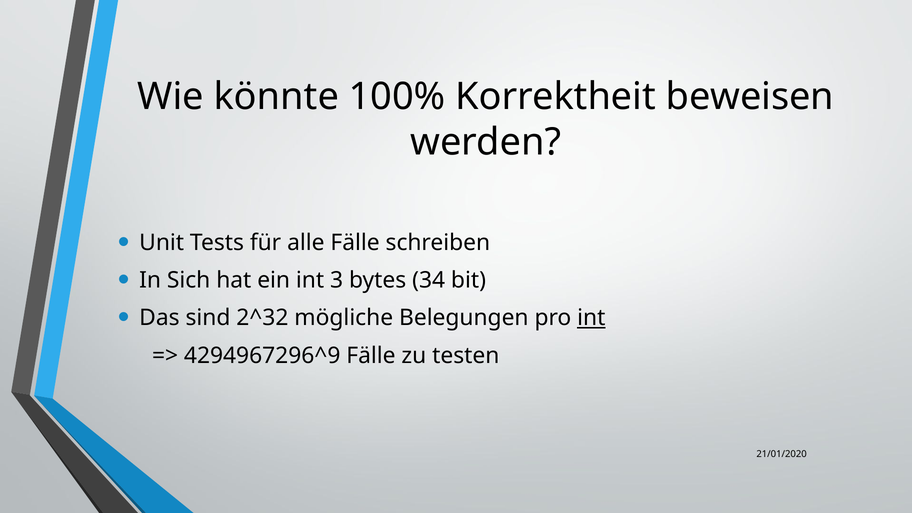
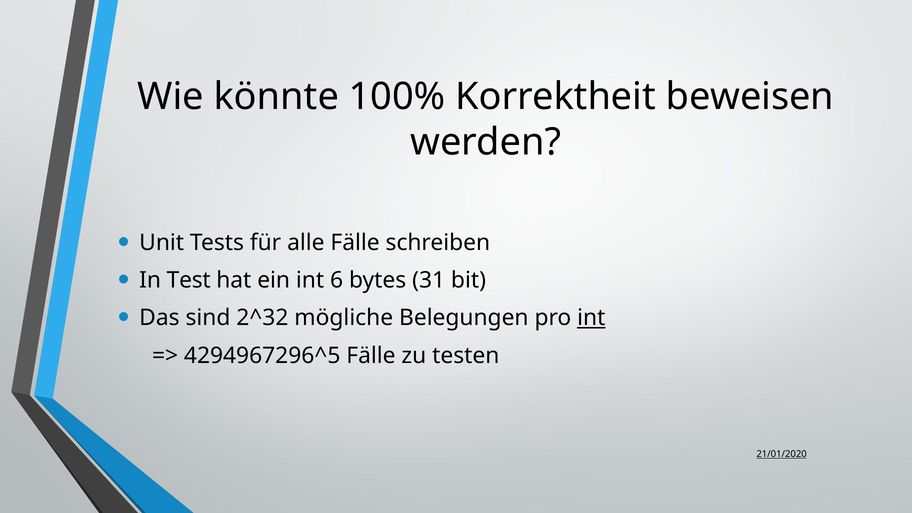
Sich: Sich -> Test
3: 3 -> 6
34: 34 -> 31
4294967296^9: 4294967296^9 -> 4294967296^5
21/01/2020 underline: none -> present
